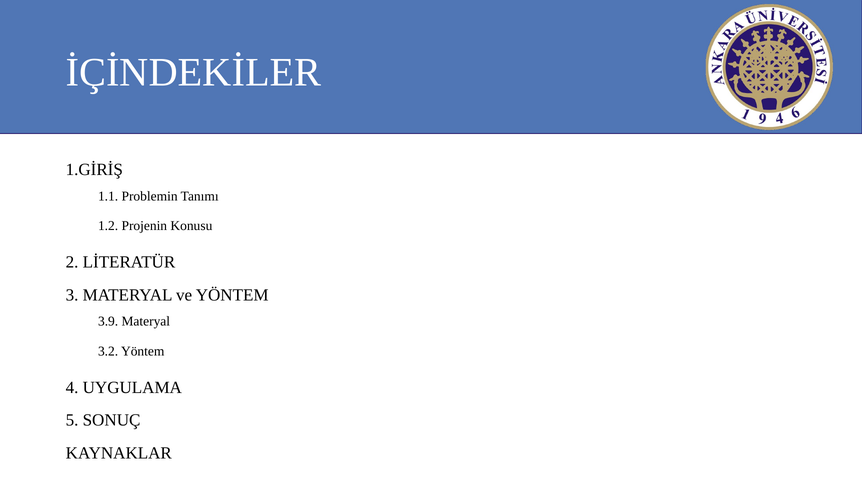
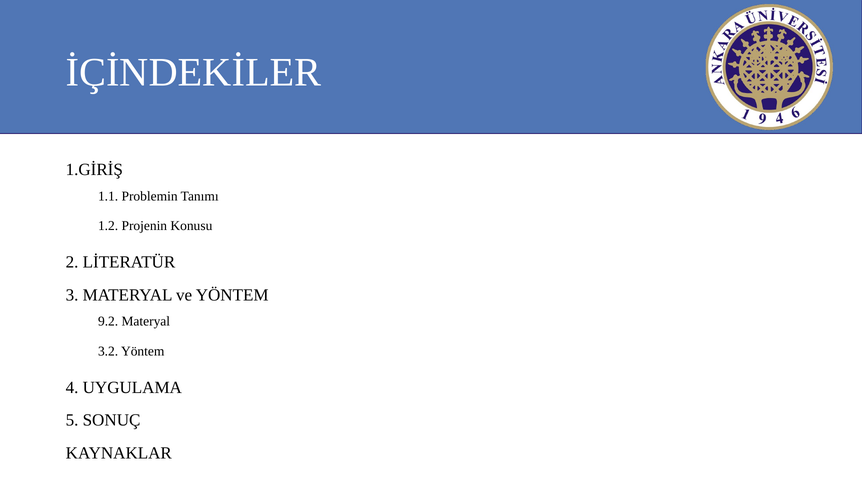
3.9: 3.9 -> 9.2
